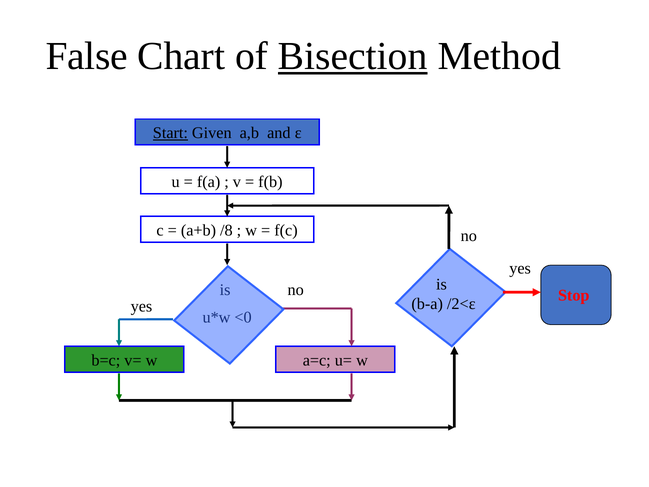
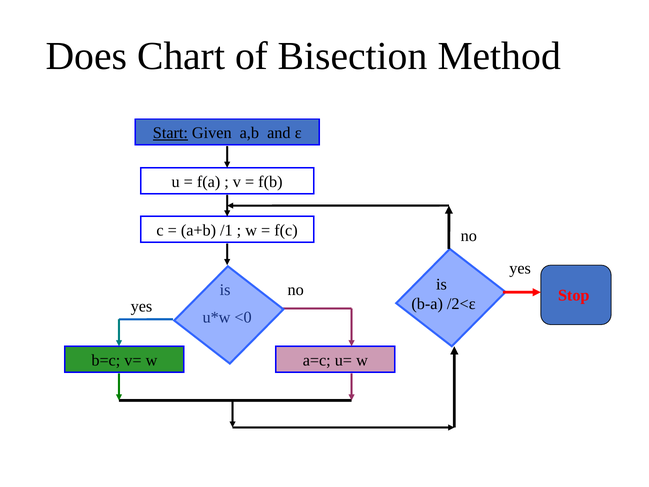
False: False -> Does
Bisection underline: present -> none
/8: /8 -> /1
